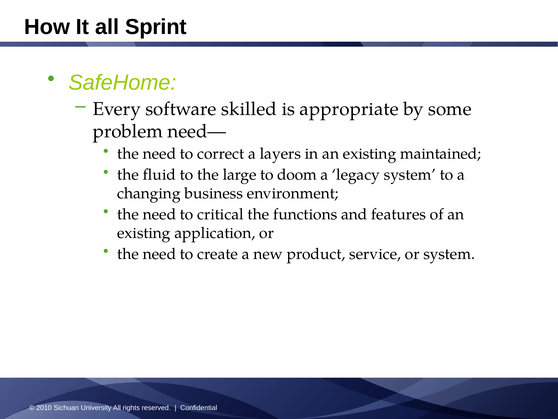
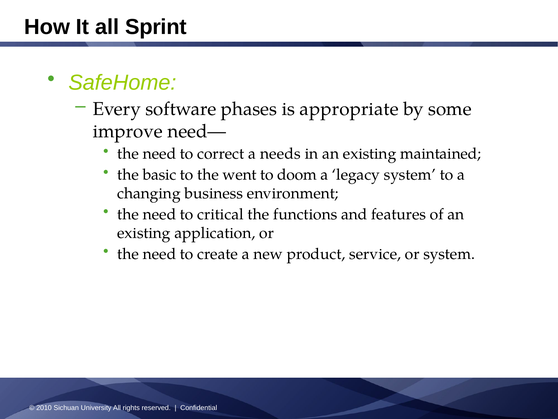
skilled: skilled -> phases
problem: problem -> improve
layers: layers -> needs
fluid: fluid -> basic
large: large -> went
